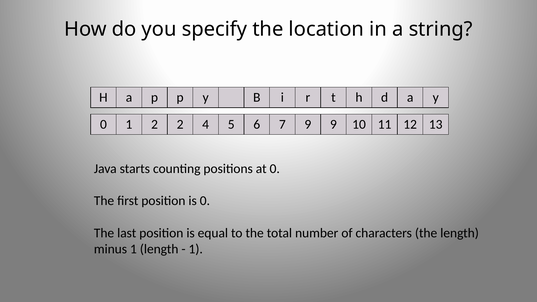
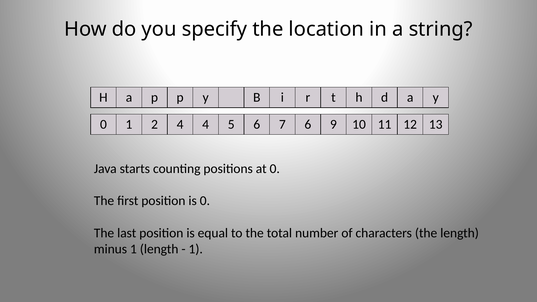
2 2: 2 -> 4
7 9: 9 -> 6
